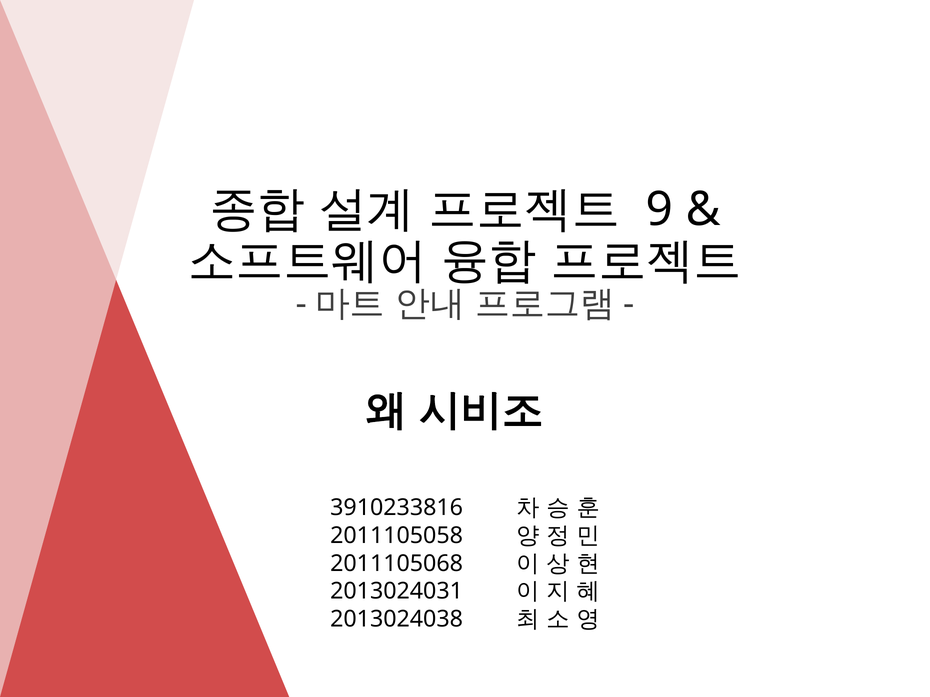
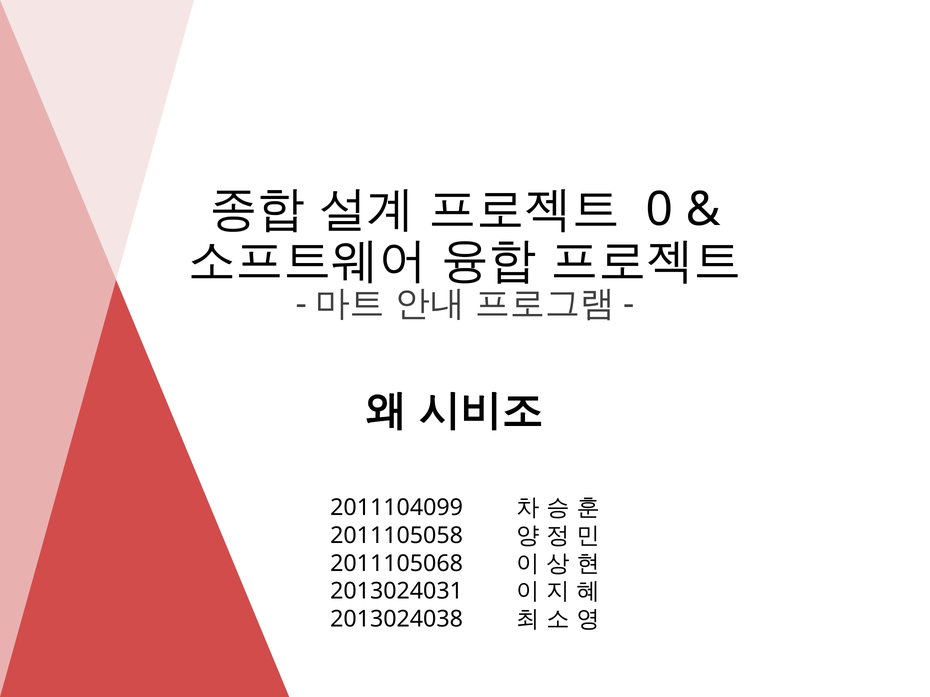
9: 9 -> 0
3910233816: 3910233816 -> 2011104099
